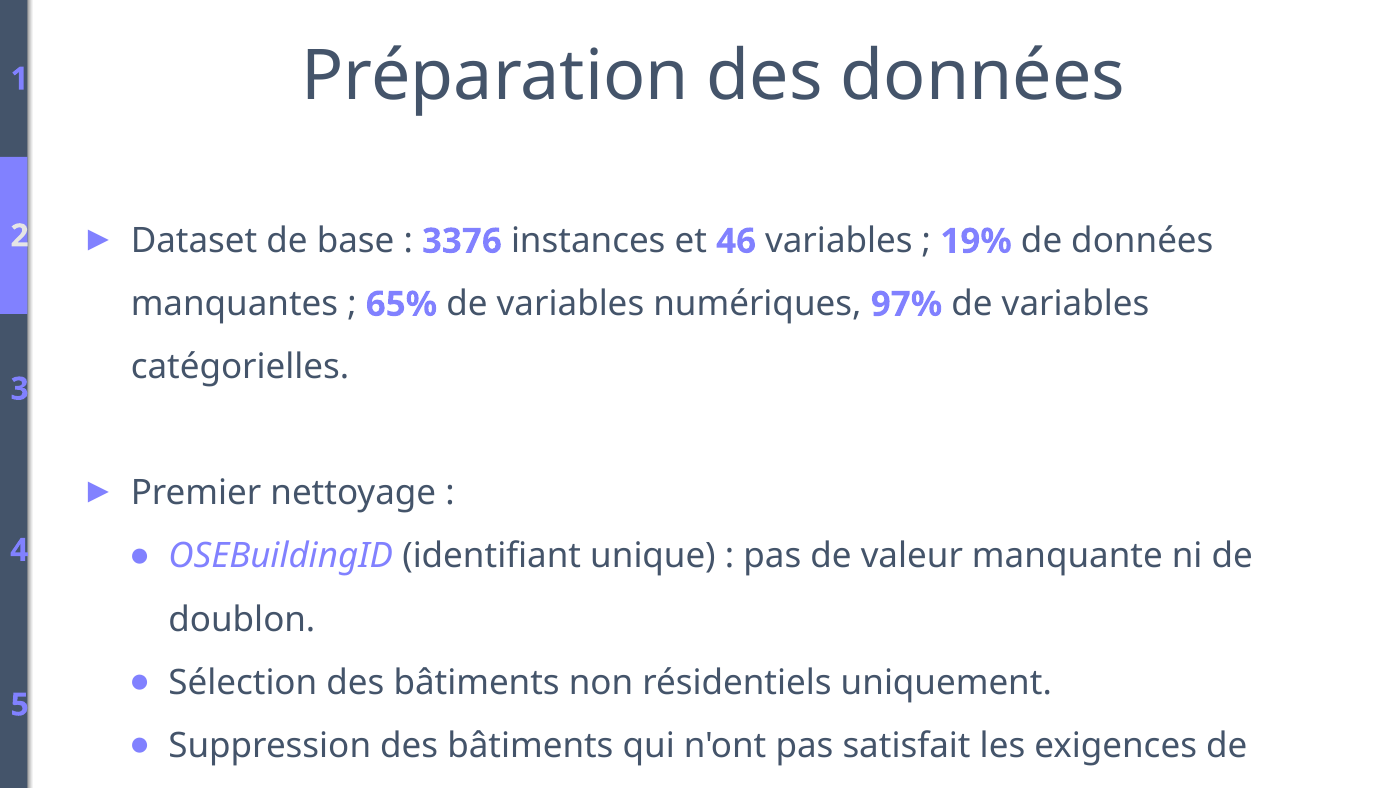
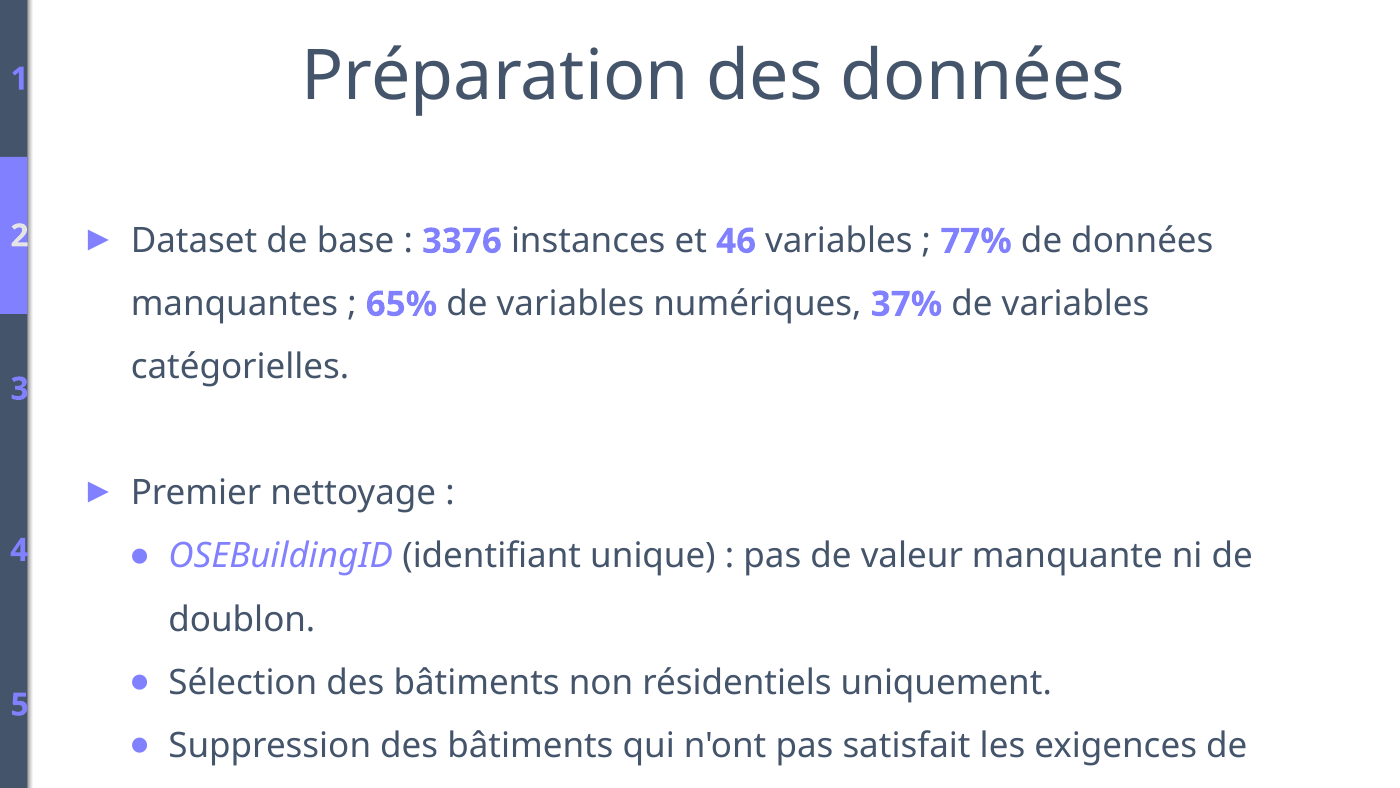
19%: 19% -> 77%
97%: 97% -> 37%
